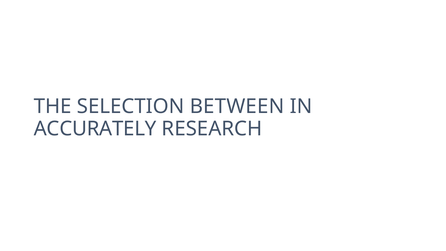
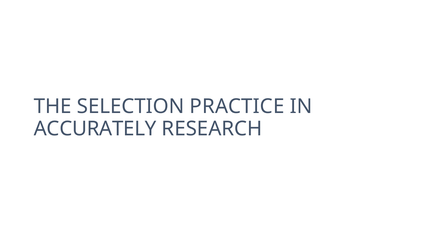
BETWEEN: BETWEEN -> PRACTICE
